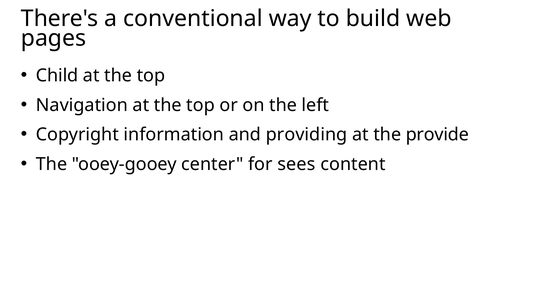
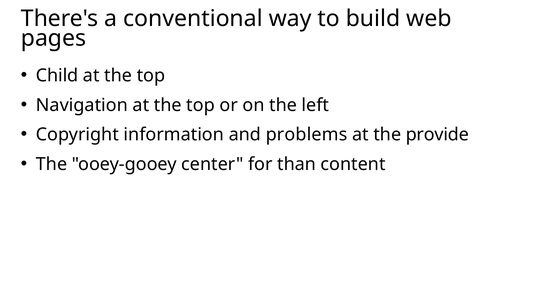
providing: providing -> problems
sees: sees -> than
